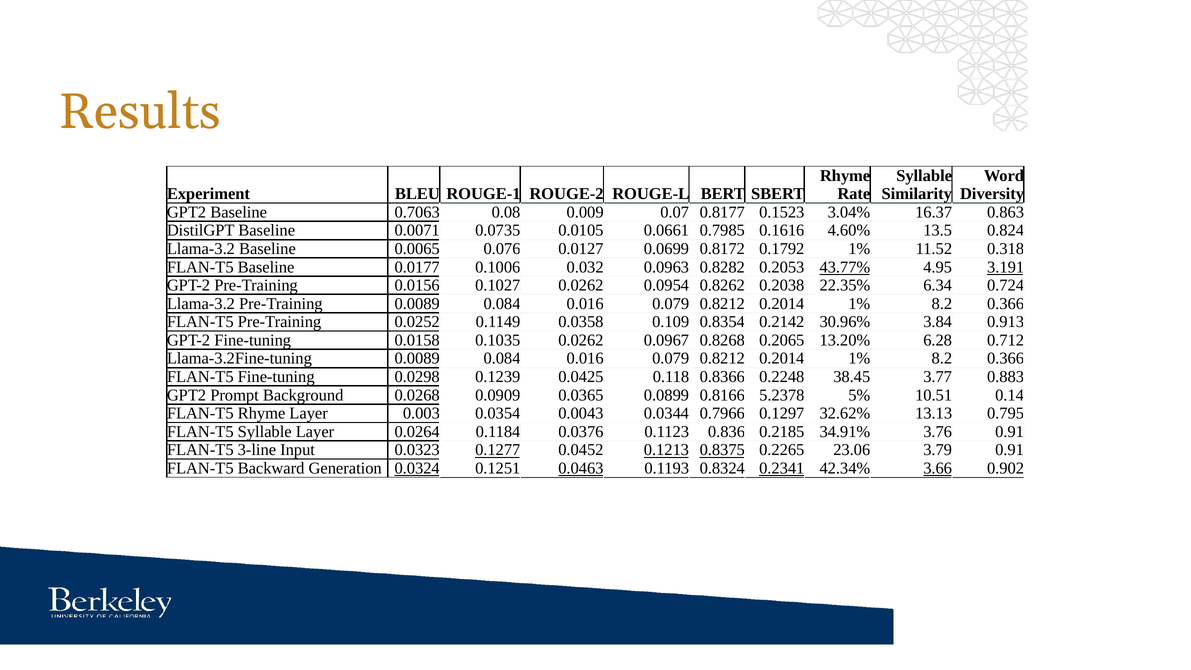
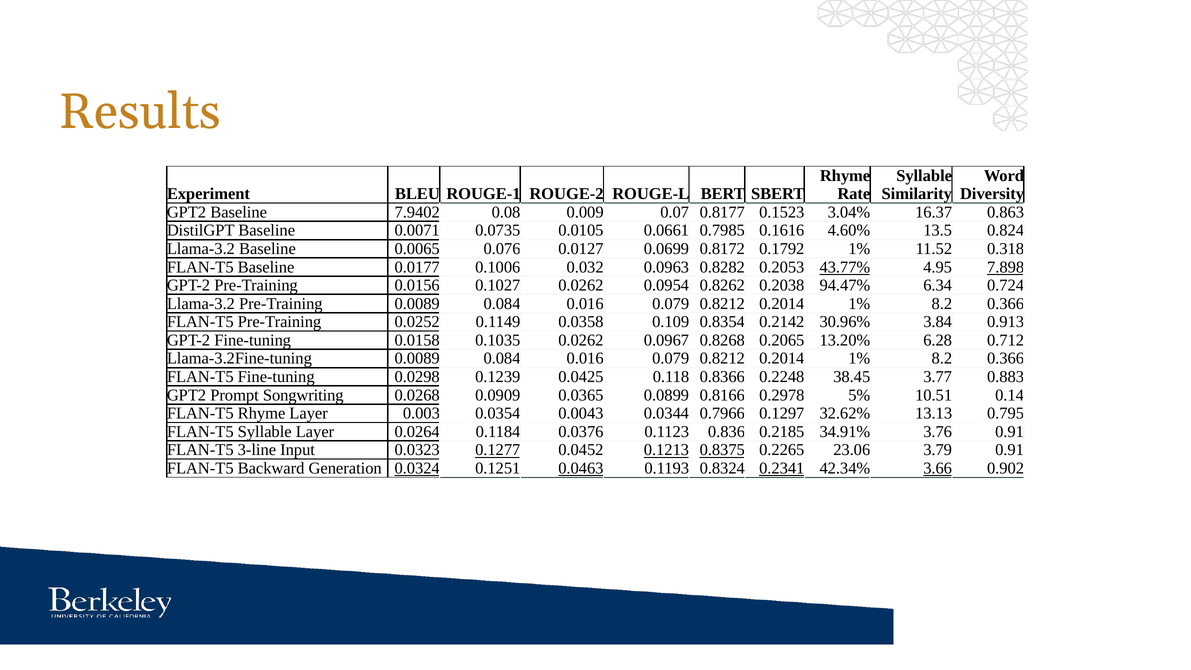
0.7063: 0.7063 -> 7.9402
3.191: 3.191 -> 7.898
22.35%: 22.35% -> 94.47%
Background: Background -> Songwriting
5.2378: 5.2378 -> 0.2978
